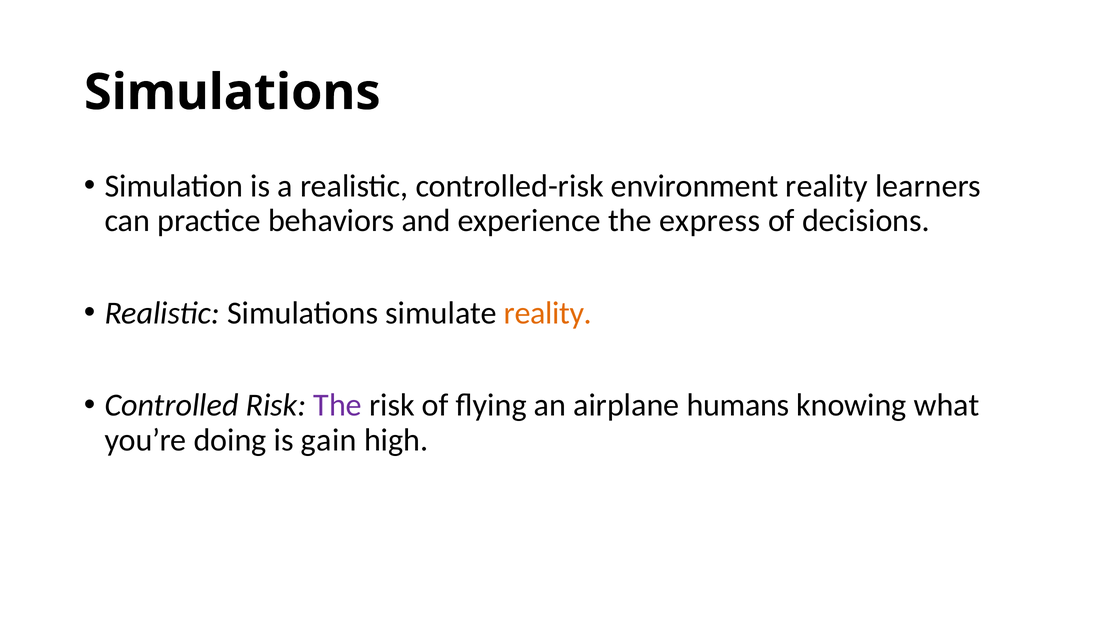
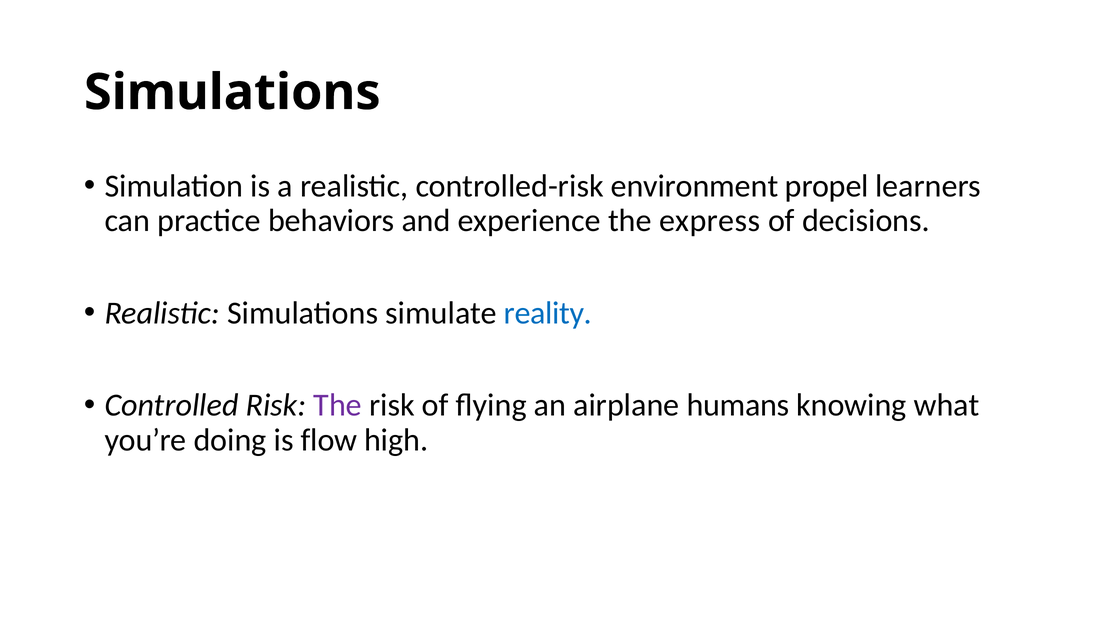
environment reality: reality -> propel
reality at (548, 313) colour: orange -> blue
gain: gain -> flow
